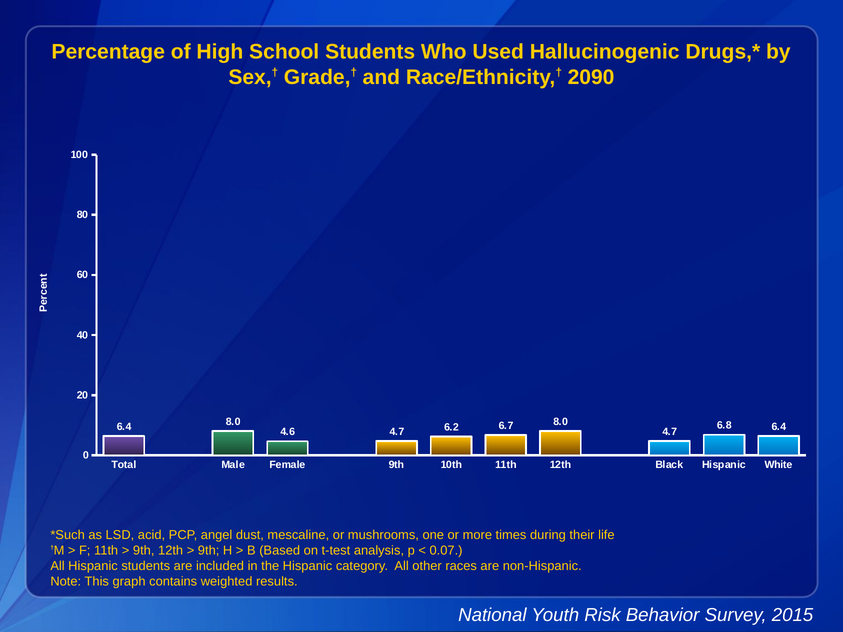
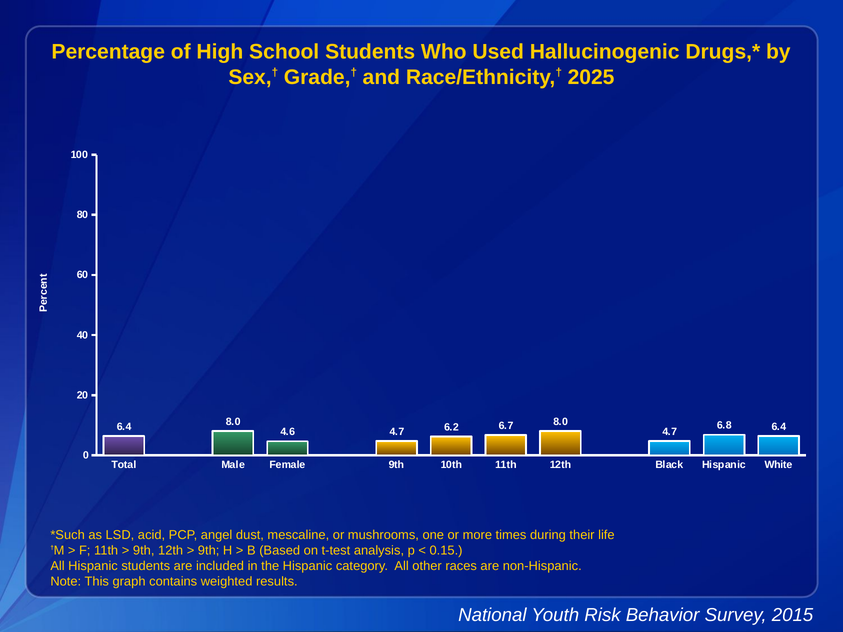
2090: 2090 -> 2025
0.07: 0.07 -> 0.15
